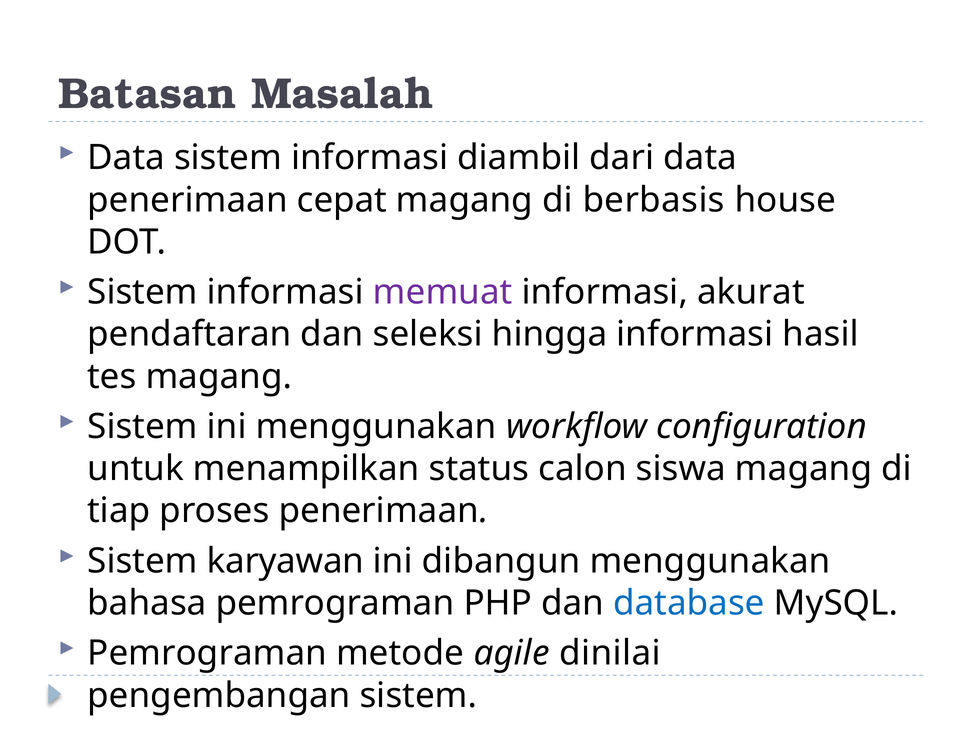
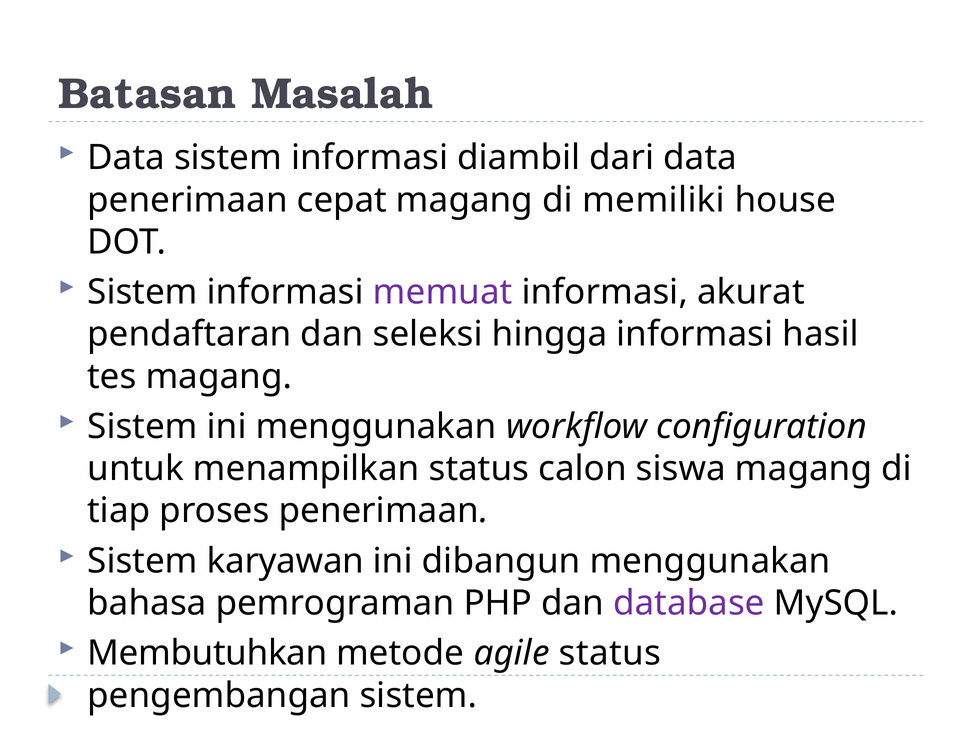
berbasis: berbasis -> memiliki
database colour: blue -> purple
Pemrograman at (207, 653): Pemrograman -> Membutuhkan
agile dinilai: dinilai -> status
